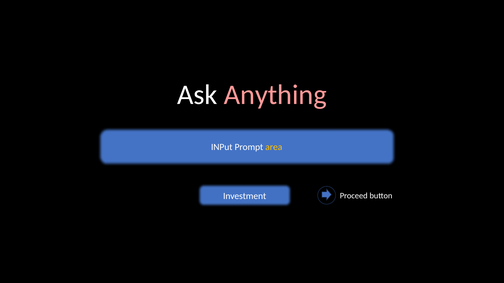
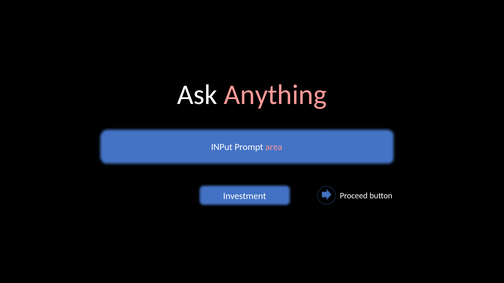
area colour: yellow -> pink
